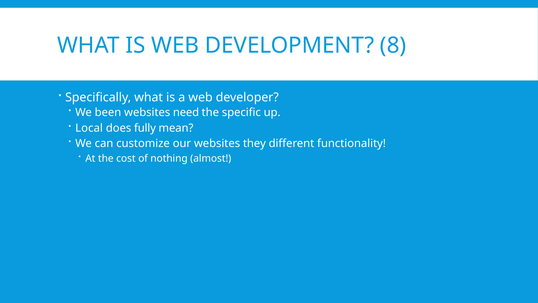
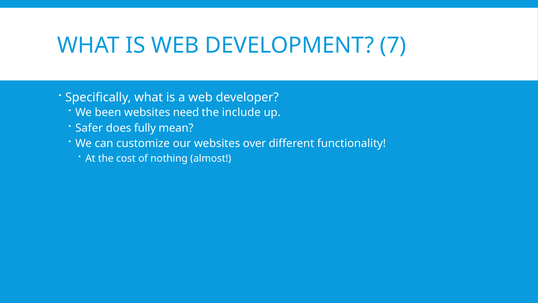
8: 8 -> 7
specific: specific -> include
Local: Local -> Safer
they: they -> over
